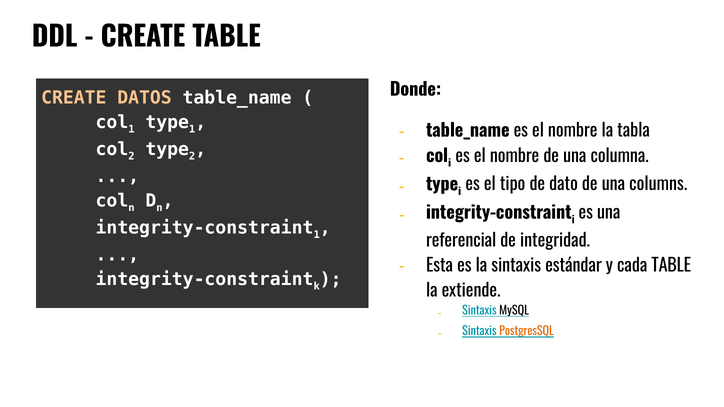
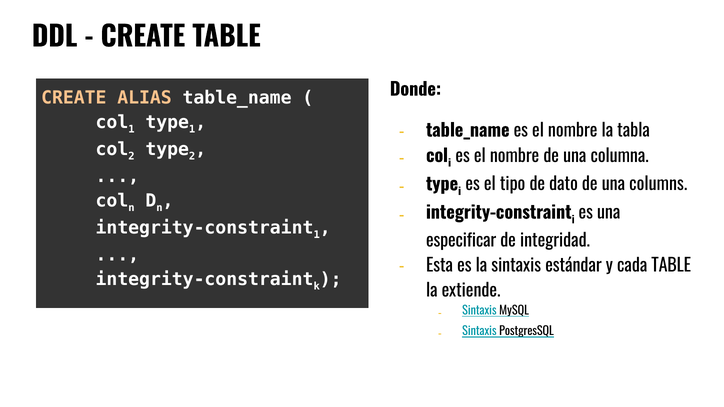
DATOS: DATOS -> ALIAS
referencial: referencial -> especificar
PostgresSQL colour: orange -> black
